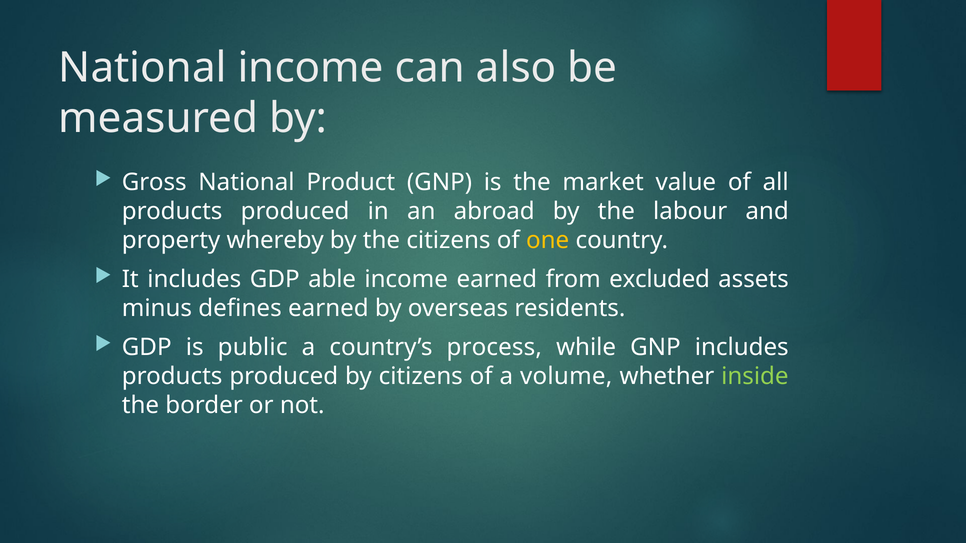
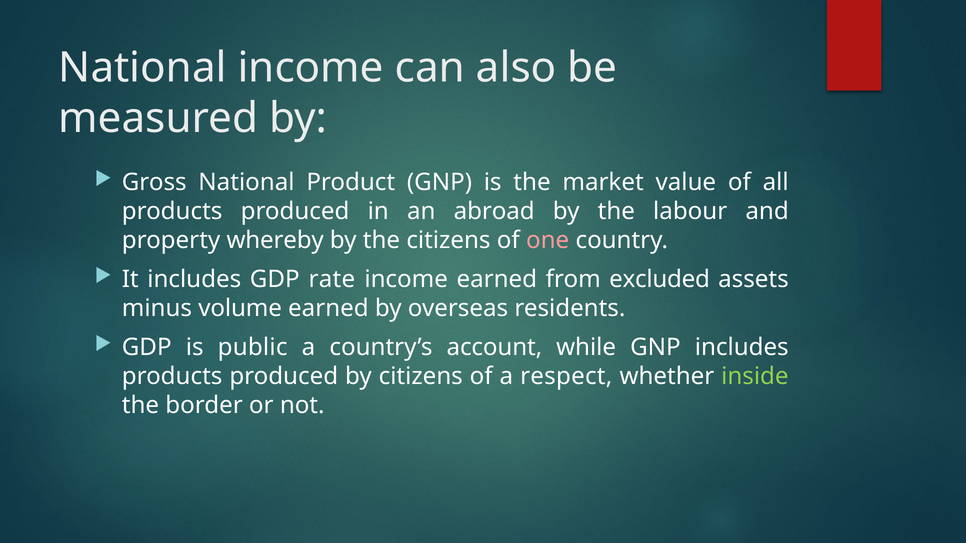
one colour: yellow -> pink
able: able -> rate
defines: defines -> volume
process: process -> account
volume: volume -> respect
